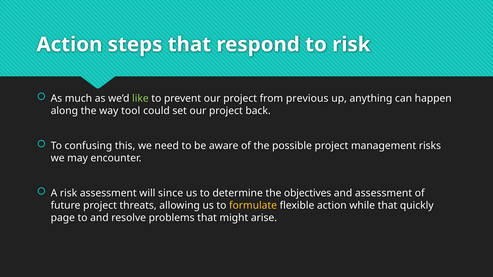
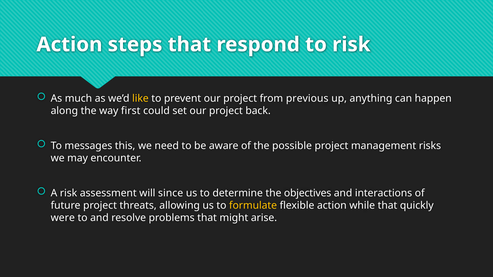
like colour: light green -> yellow
tool: tool -> first
confusing: confusing -> messages
and assessment: assessment -> interactions
page: page -> were
